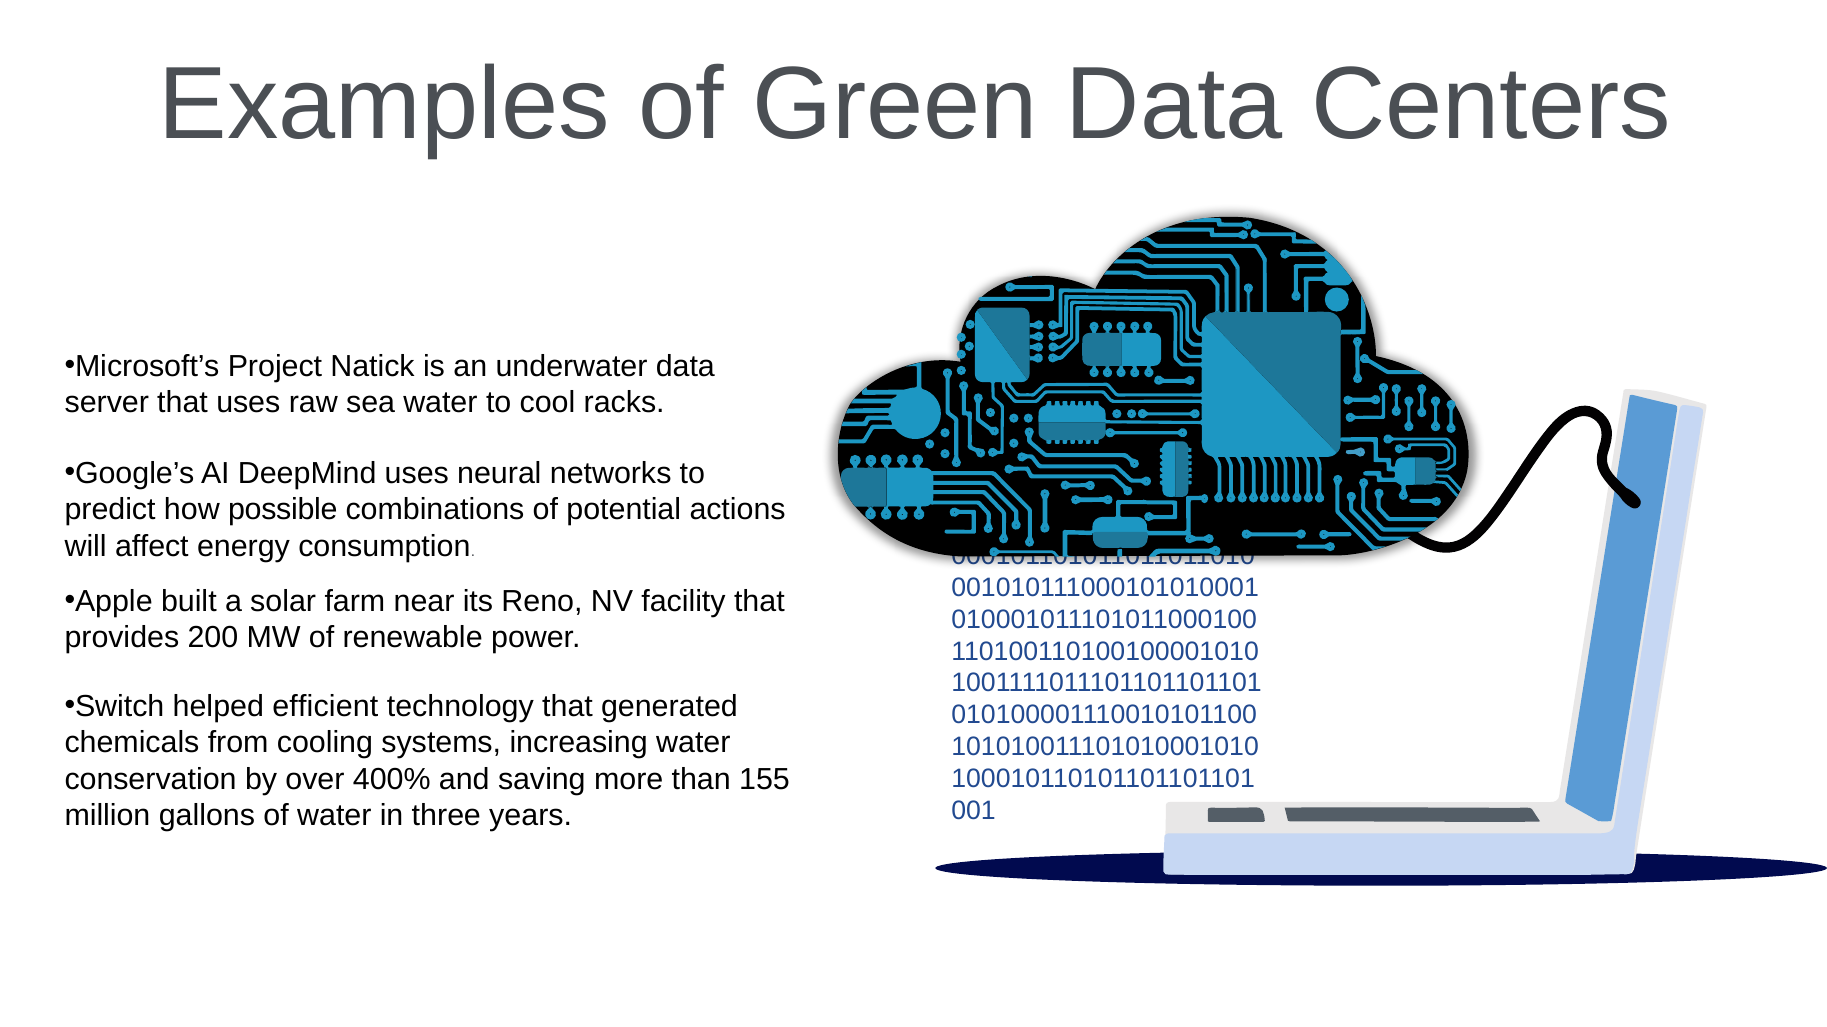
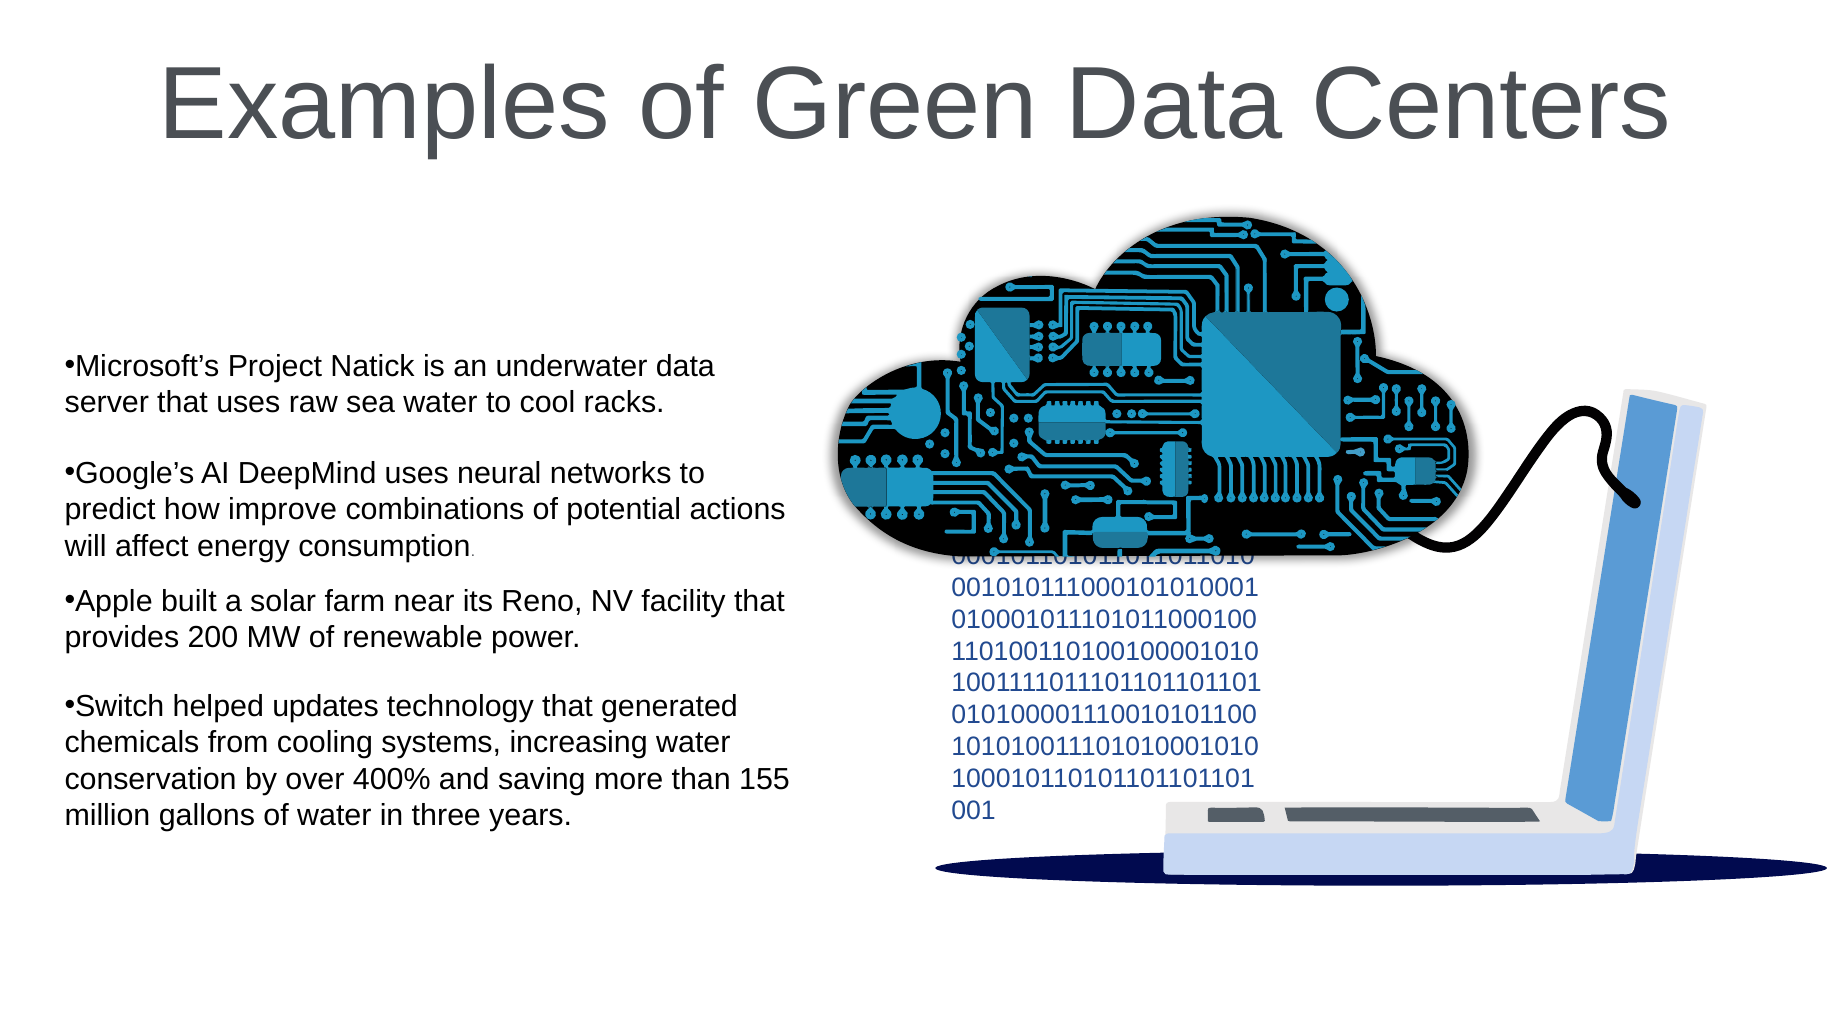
possible: possible -> improve
efficient: efficient -> updates
